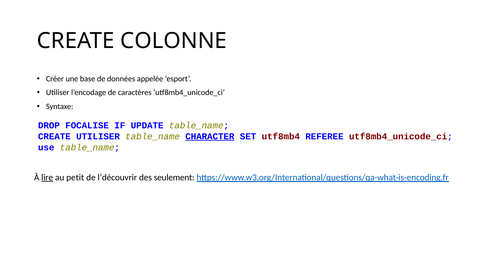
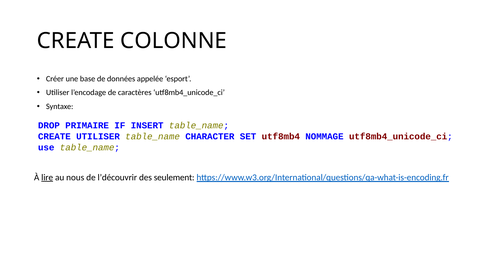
FOCALISE: FOCALISE -> PRIMAIRE
UPDATE: UPDATE -> INSERT
CHARACTER underline: present -> none
REFEREE: REFEREE -> NOMMAGE
petit: petit -> nous
